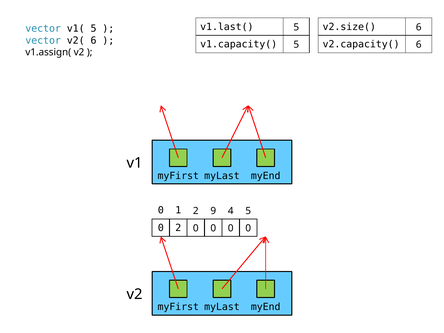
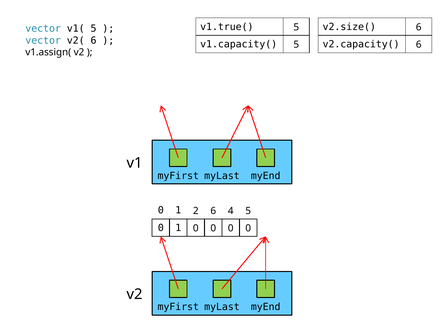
v1.last(: v1.last( -> v1.true(
2 9: 9 -> 6
2 at (178, 228): 2 -> 1
